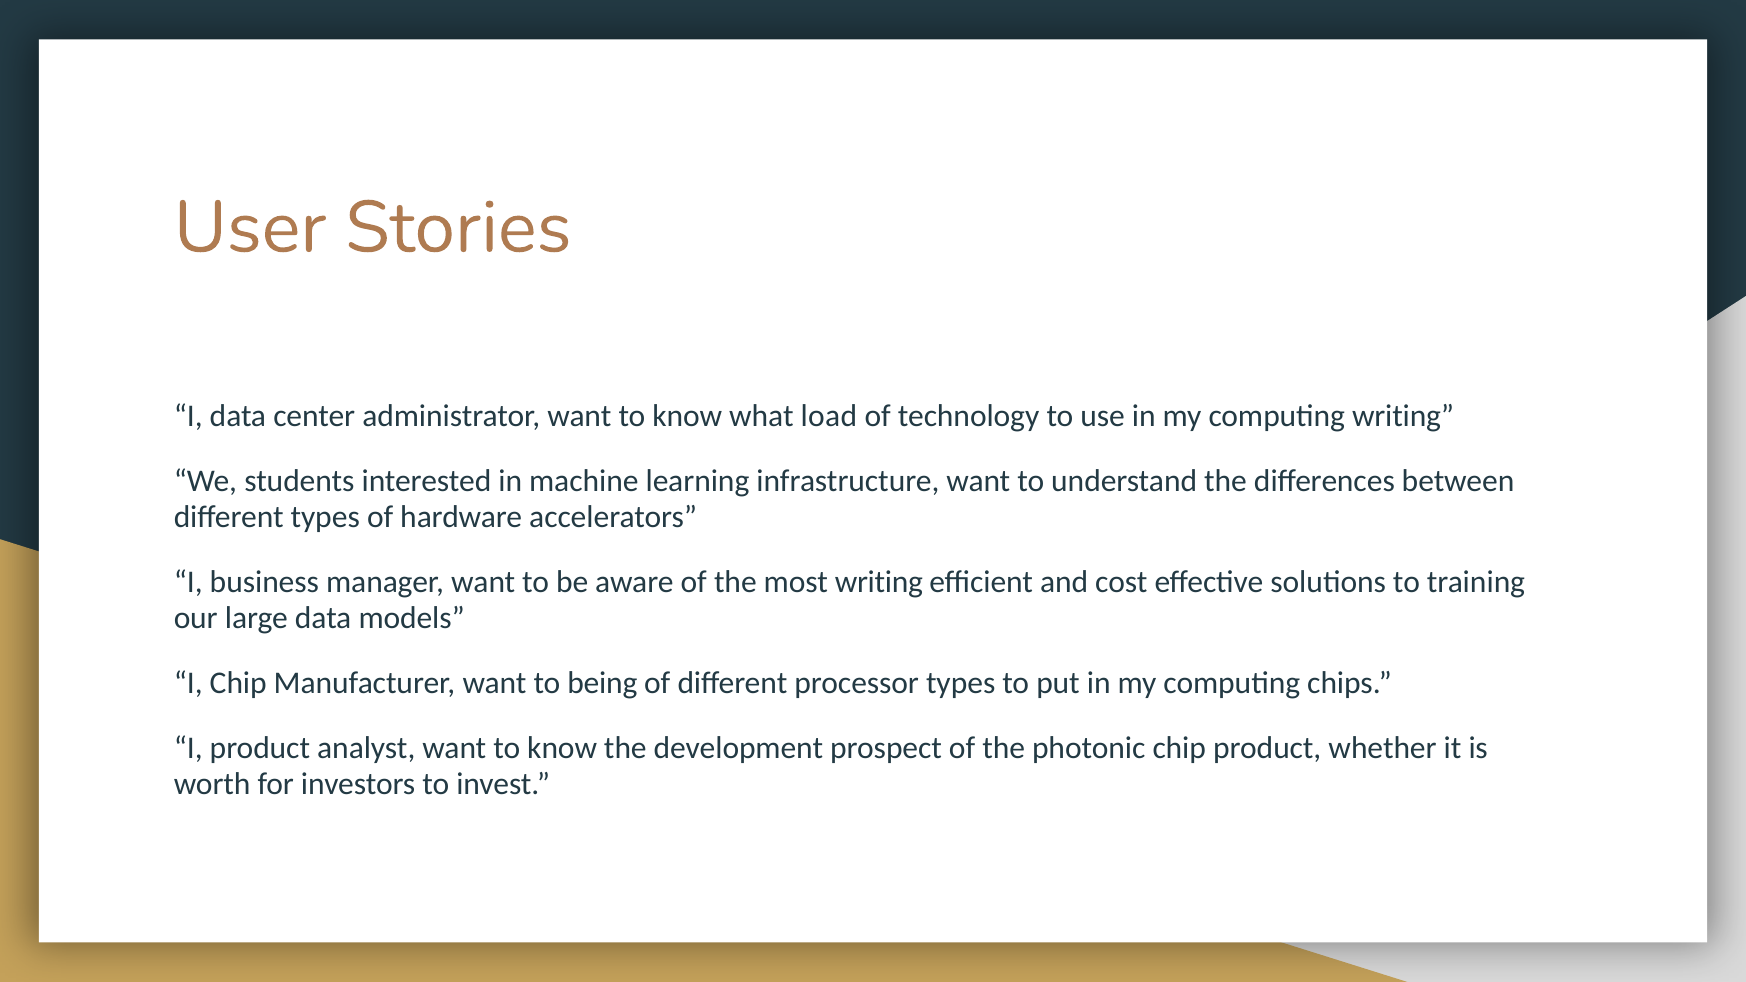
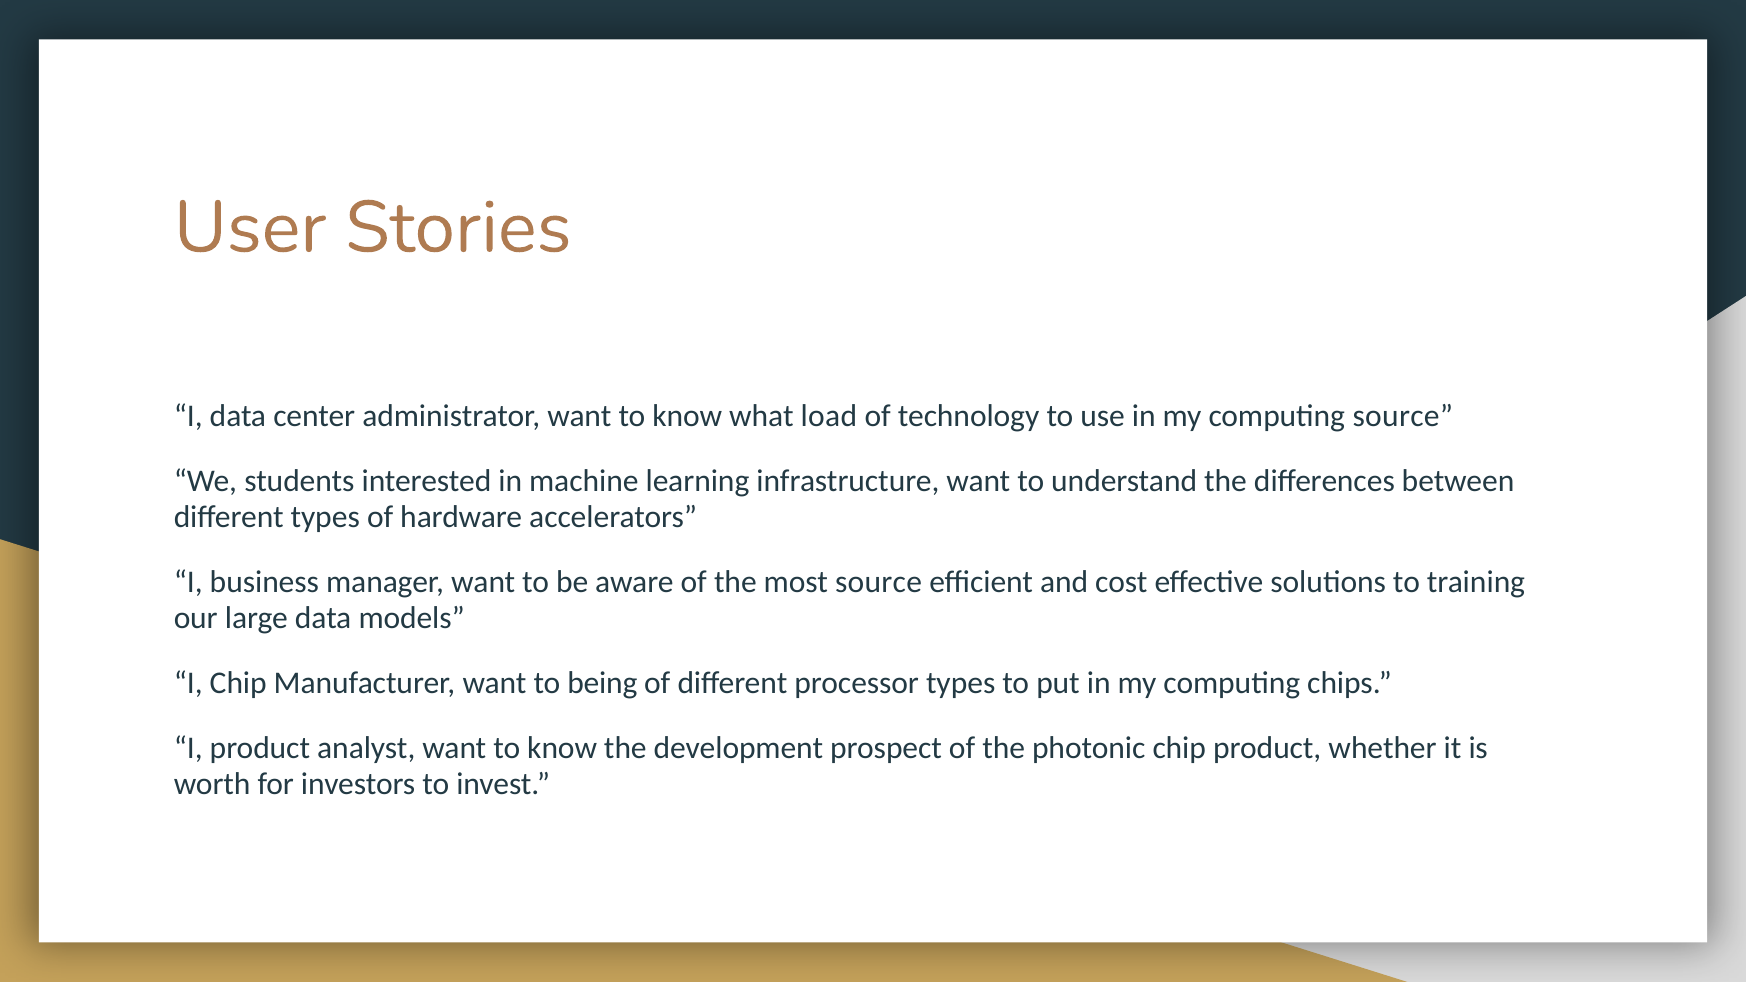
computing writing: writing -> source
most writing: writing -> source
